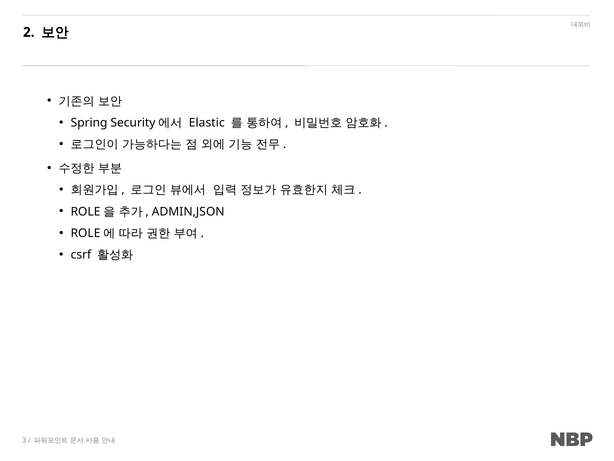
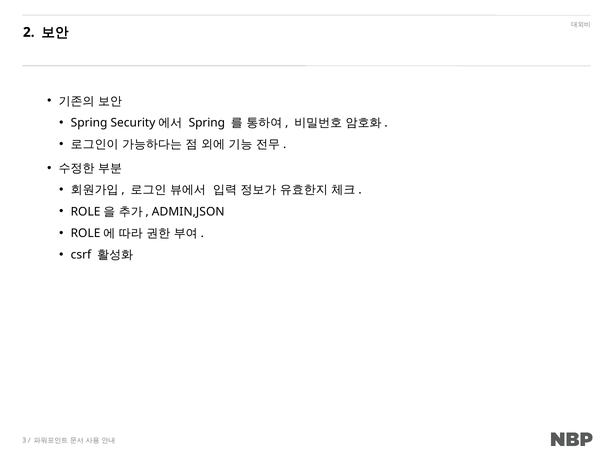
Elastic at (207, 123): Elastic -> Spring
